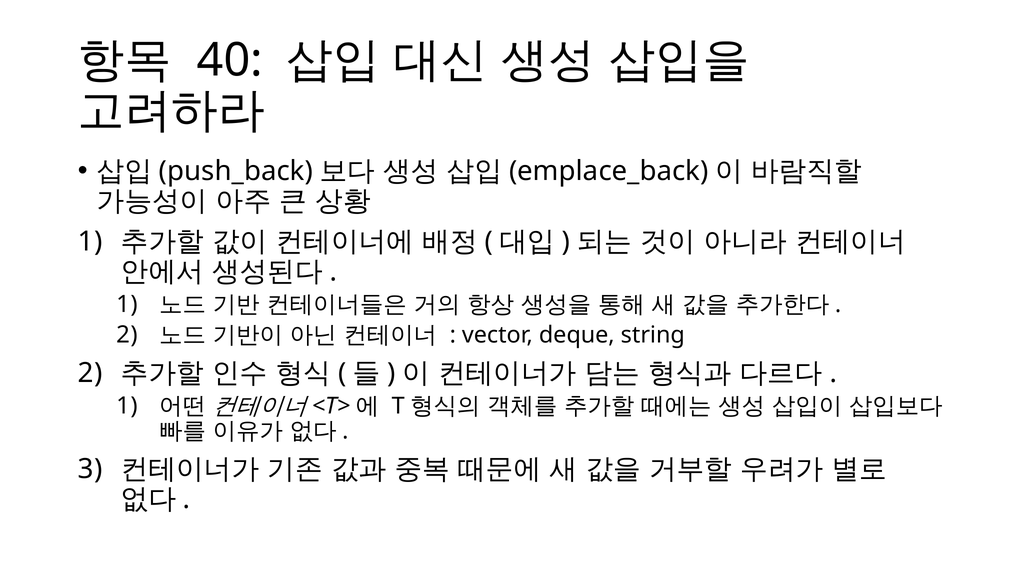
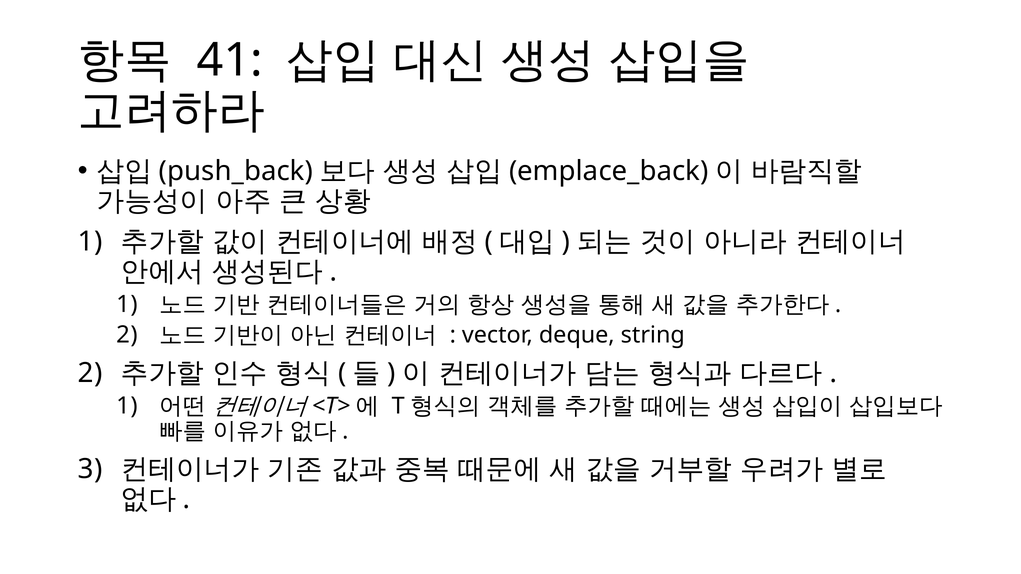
40: 40 -> 41
